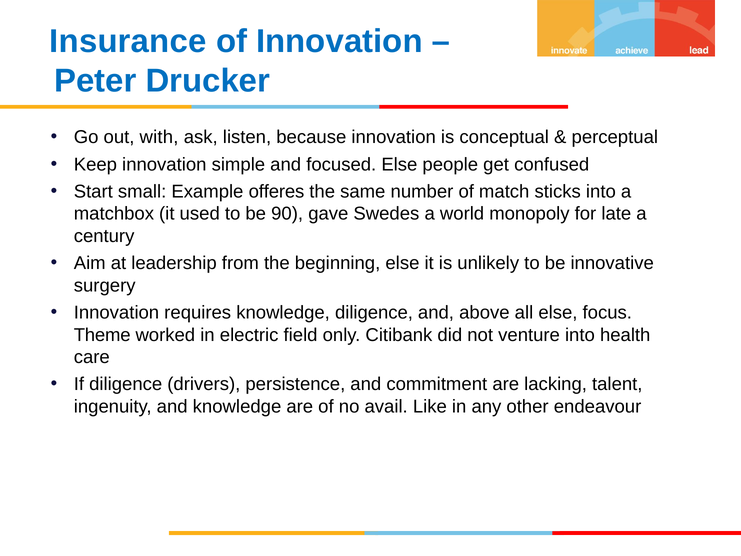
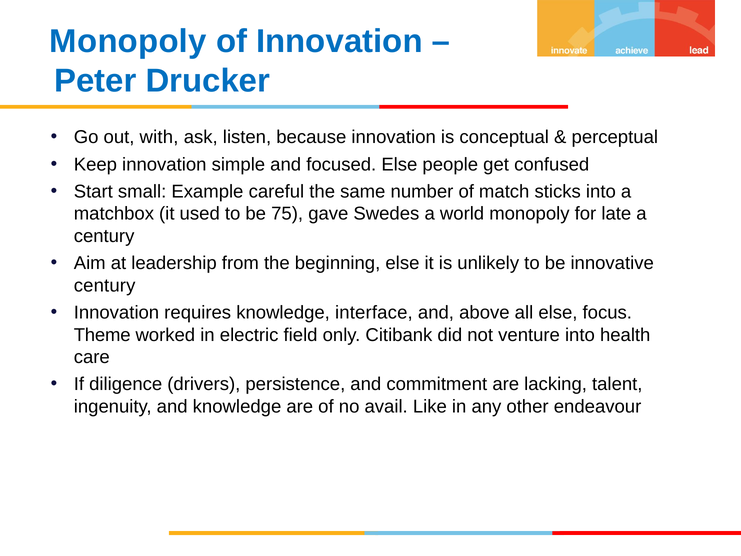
Insurance at (128, 41): Insurance -> Monopoly
offeres: offeres -> careful
90: 90 -> 75
surgery at (105, 285): surgery -> century
knowledge diligence: diligence -> interface
